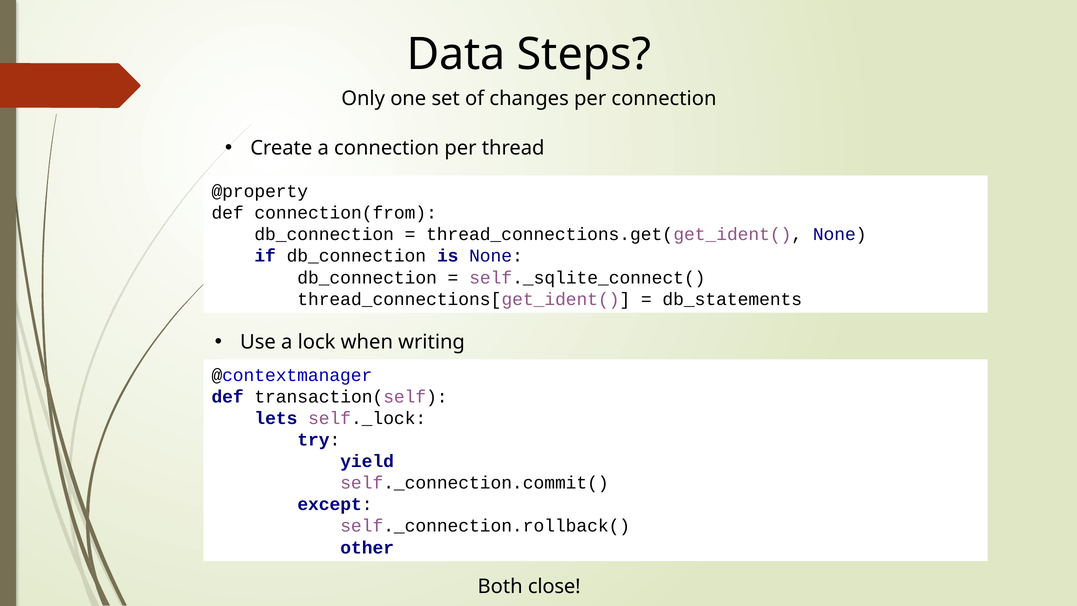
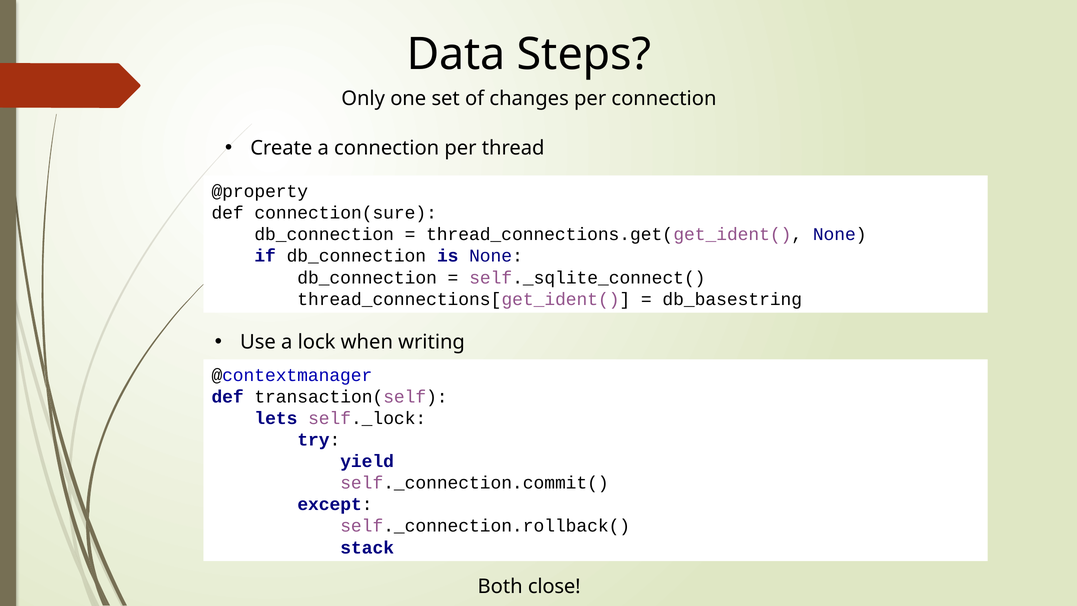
connection(from: connection(from -> connection(sure
db_statements: db_statements -> db_basestring
other: other -> stack
